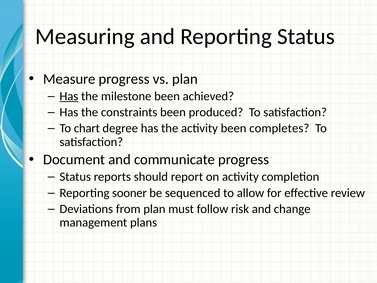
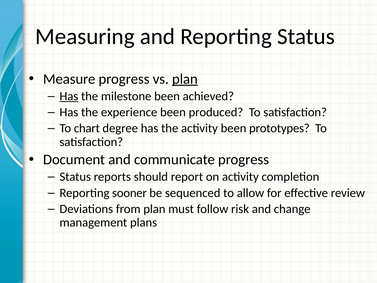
plan at (185, 79) underline: none -> present
constraints: constraints -> experience
completes: completes -> prototypes
